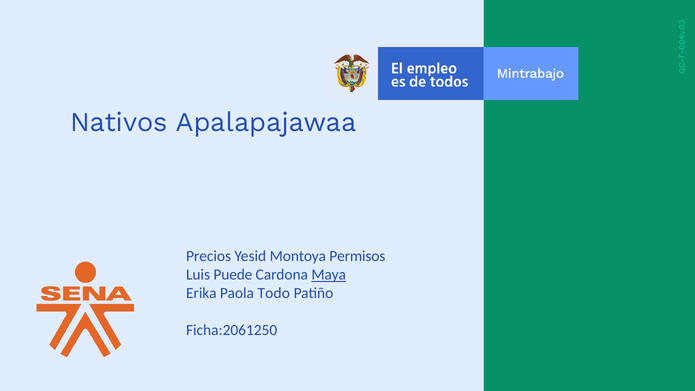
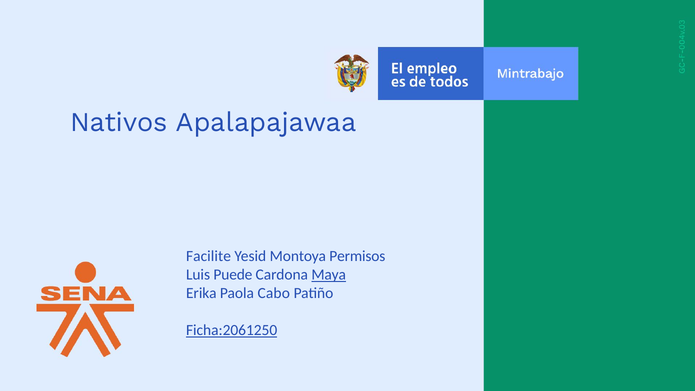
Precios: Precios -> Facilite
Todo: Todo -> Cabo
Ficha:2061250 underline: none -> present
